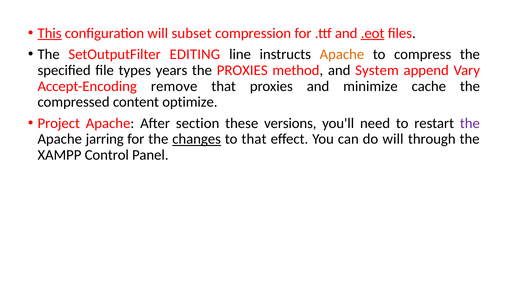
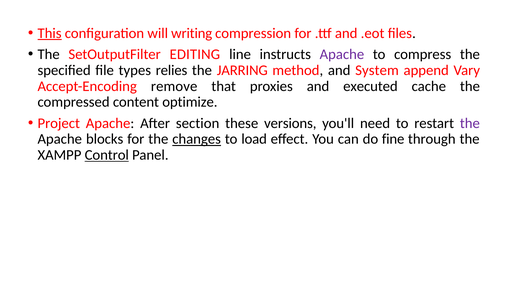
subset: subset -> writing
.eot underline: present -> none
Apache at (342, 54) colour: orange -> purple
years: years -> relies
the PROXIES: PROXIES -> JARRING
minimize: minimize -> executed
jarring: jarring -> blocks
to that: that -> load
do will: will -> fine
Control underline: none -> present
